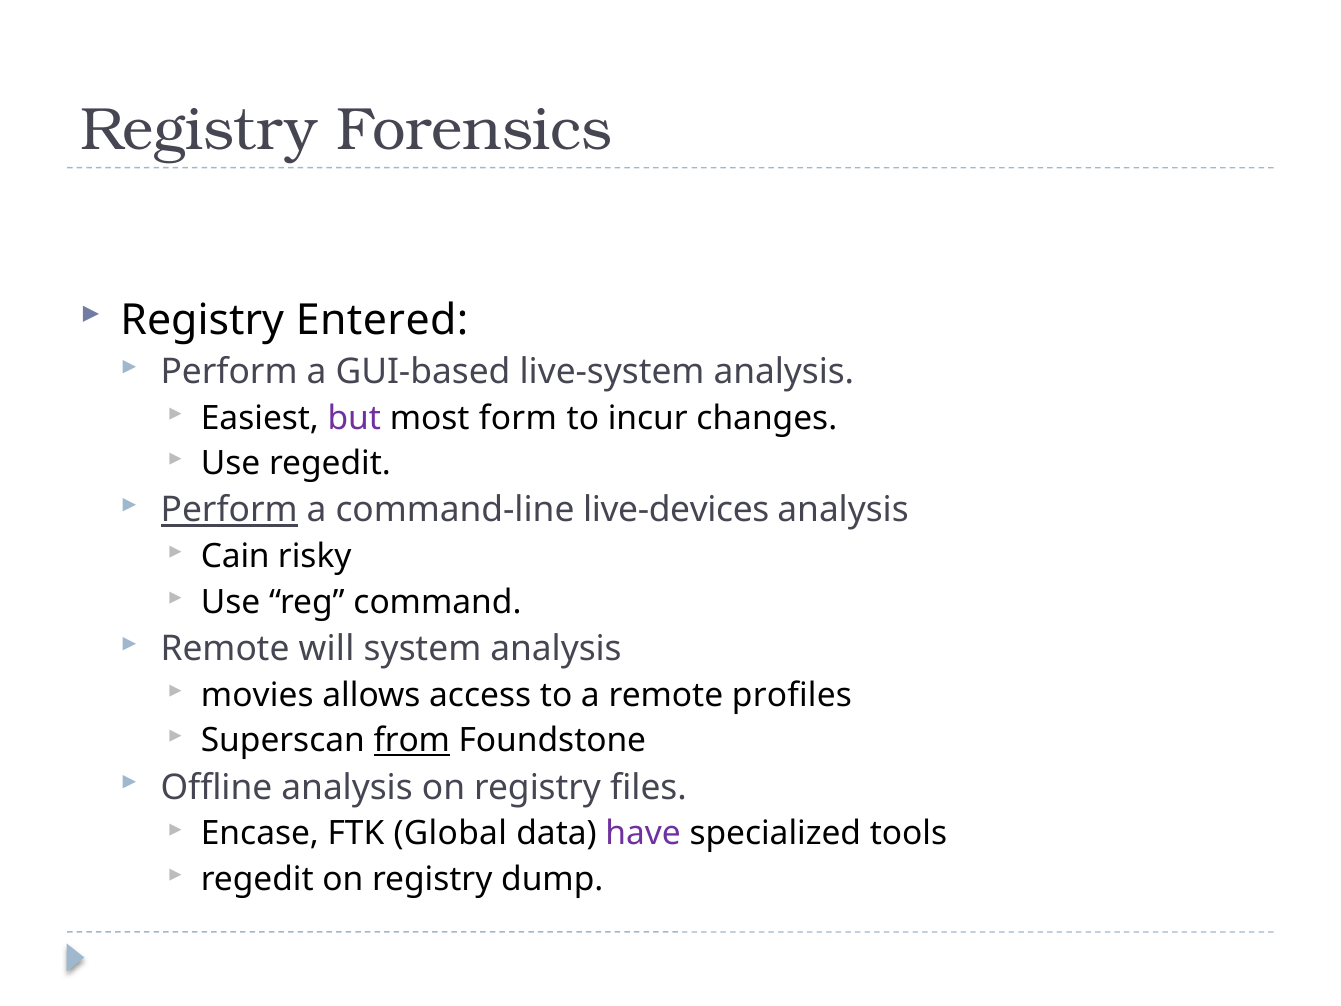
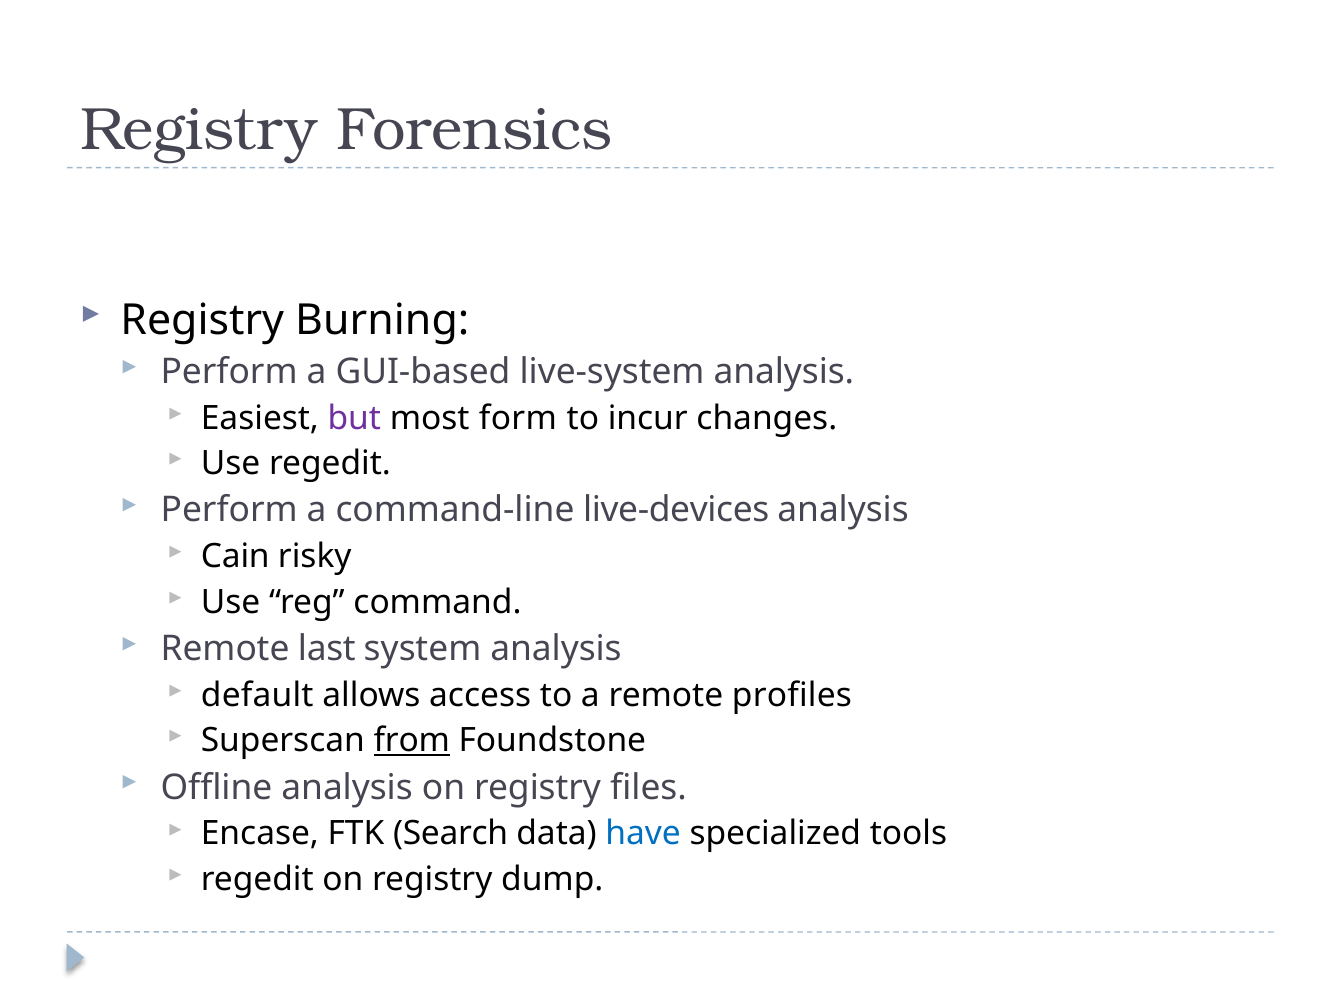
Entered: Entered -> Burning
Perform at (229, 510) underline: present -> none
will: will -> last
movies: movies -> default
Global: Global -> Search
have colour: purple -> blue
